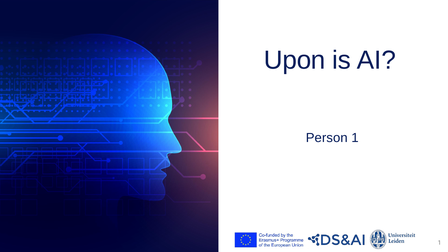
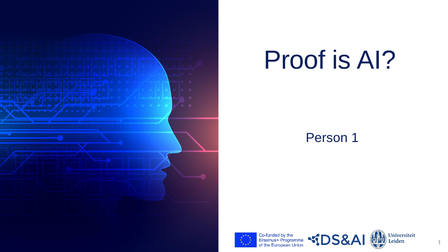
Upon: Upon -> Proof
